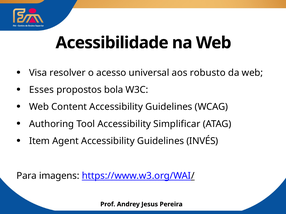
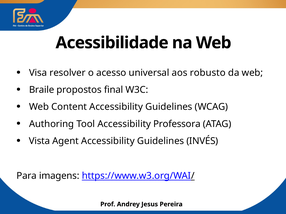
Esses: Esses -> Braile
bola: bola -> final
Simplificar: Simplificar -> Professora
Item: Item -> Vista
